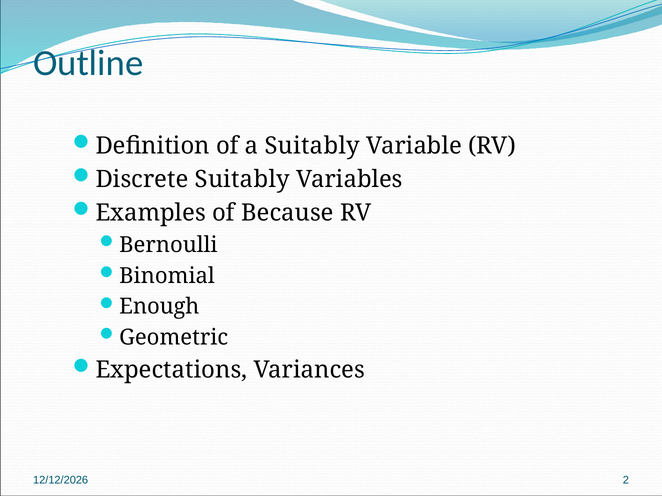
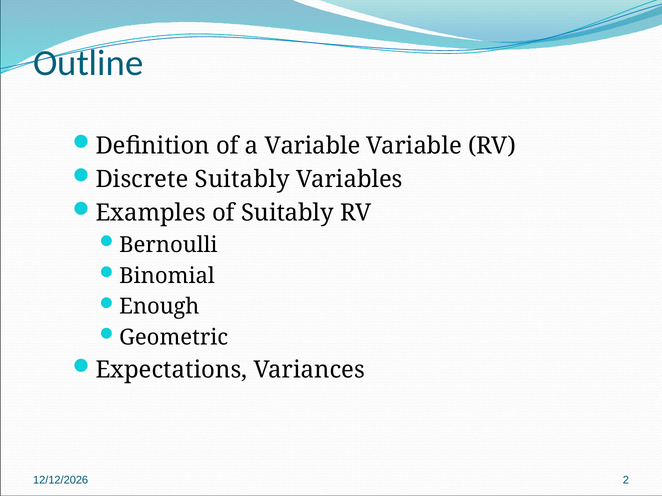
a Suitably: Suitably -> Variable
of Because: Because -> Suitably
